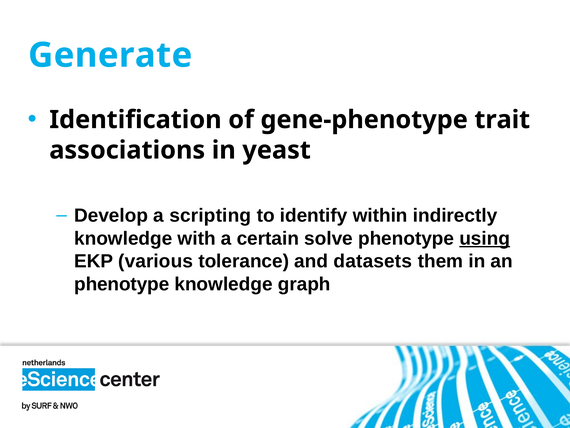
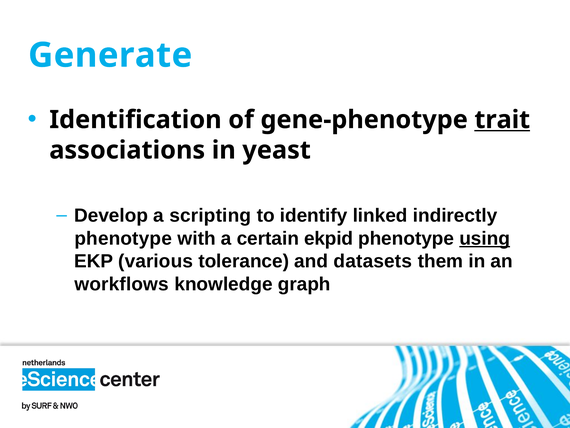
trait underline: none -> present
within: within -> linked
knowledge at (123, 238): knowledge -> phenotype
solve: solve -> ekpid
phenotype at (122, 284): phenotype -> workflows
